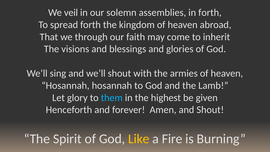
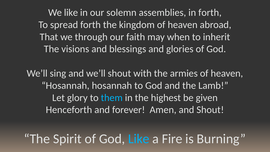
We veil: veil -> like
come: come -> when
Like at (139, 139) colour: yellow -> light blue
